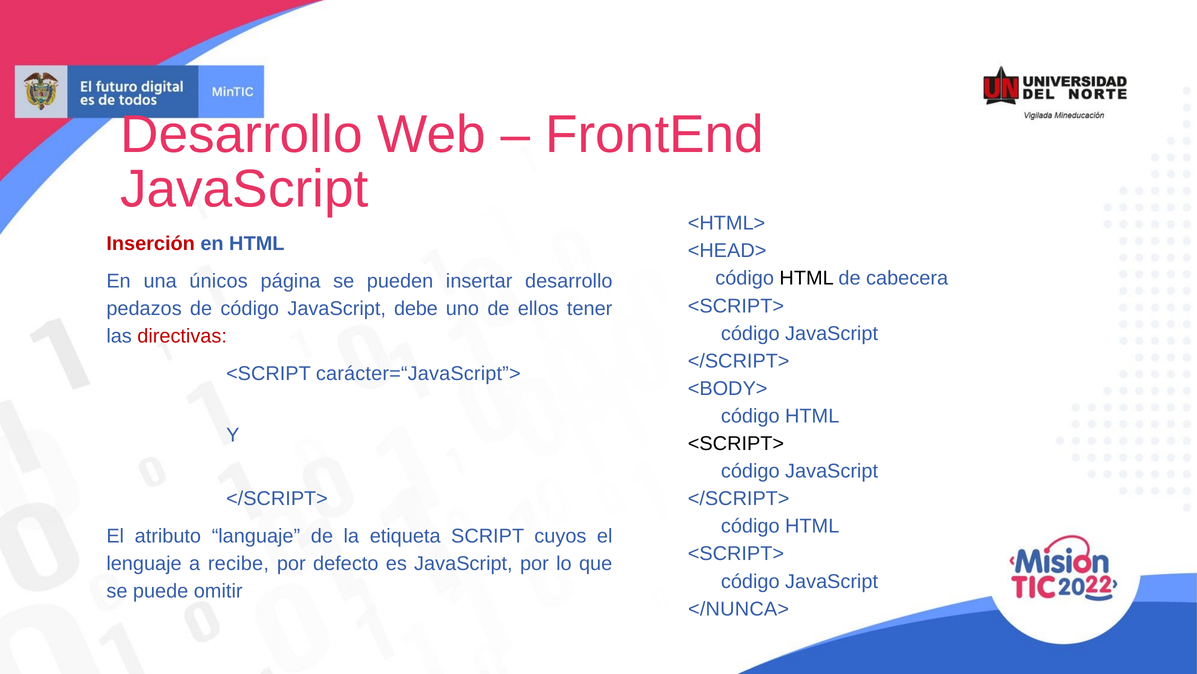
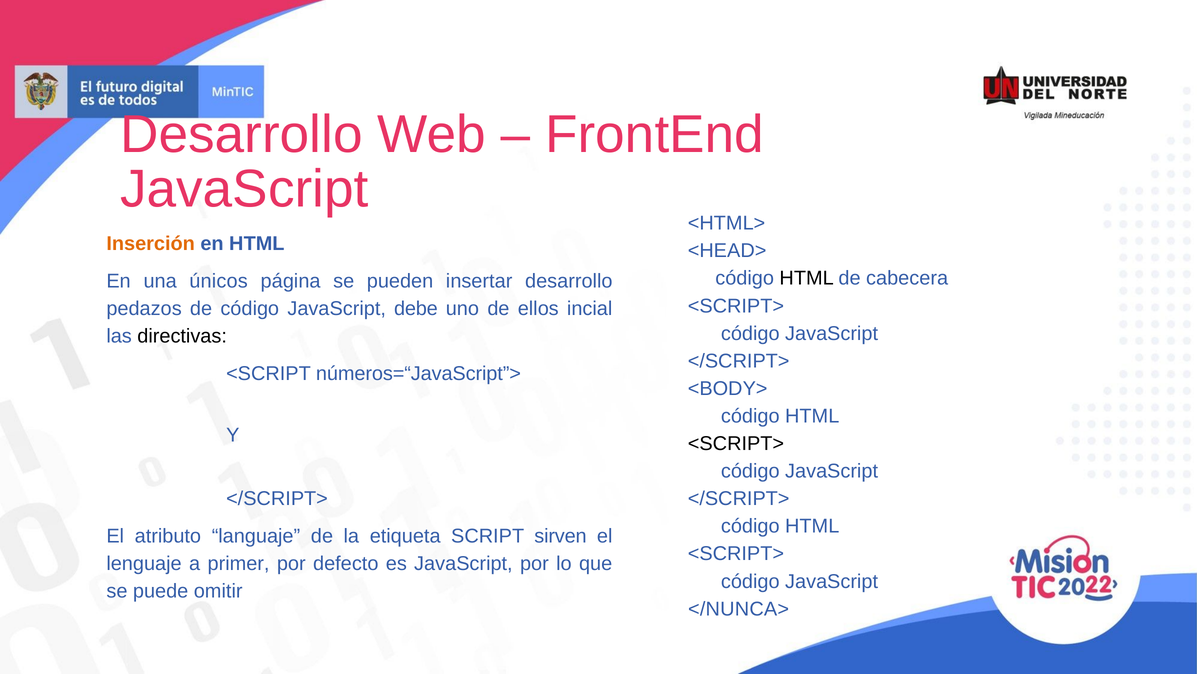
Inserción colour: red -> orange
tener: tener -> incial
directivas colour: red -> black
carácter=“JavaScript”>: carácter=“JavaScript”> -> números=“JavaScript”>
cuyos: cuyos -> sirven
recibe: recibe -> primer
